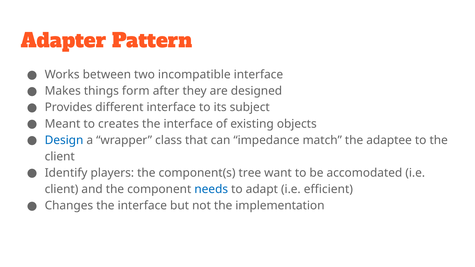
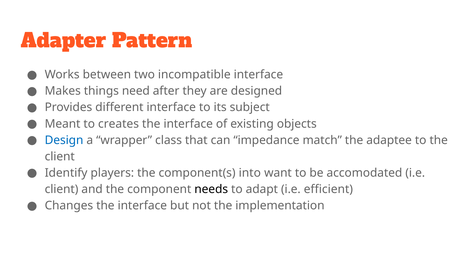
form: form -> need
tree: tree -> into
needs colour: blue -> black
